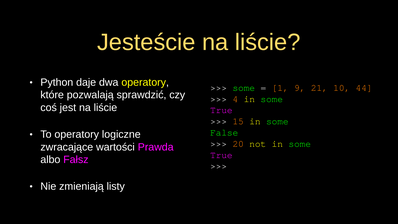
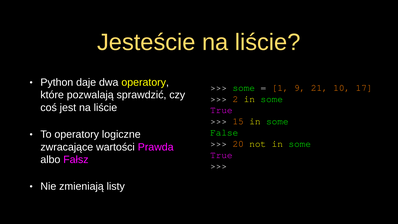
44: 44 -> 17
4: 4 -> 2
